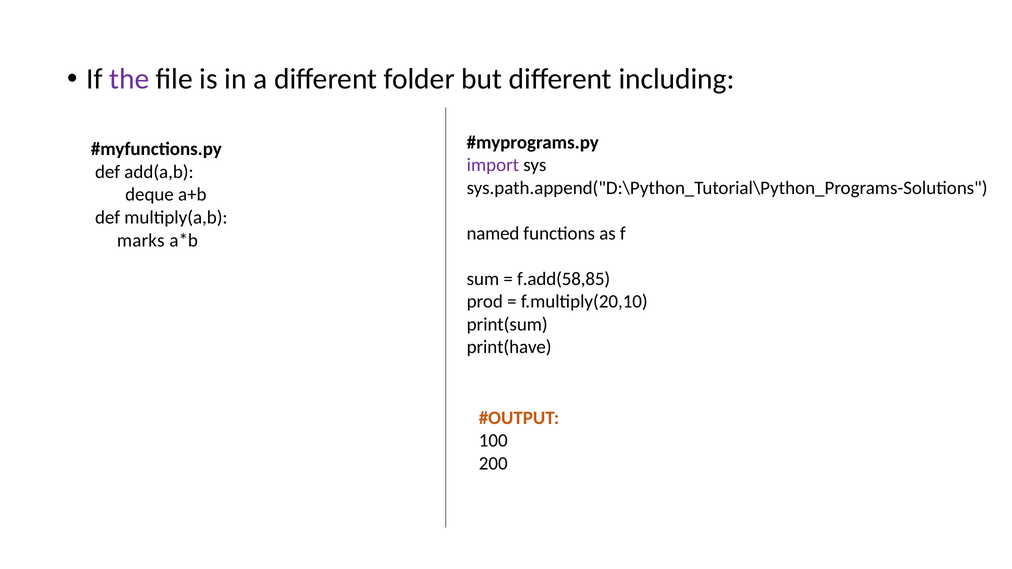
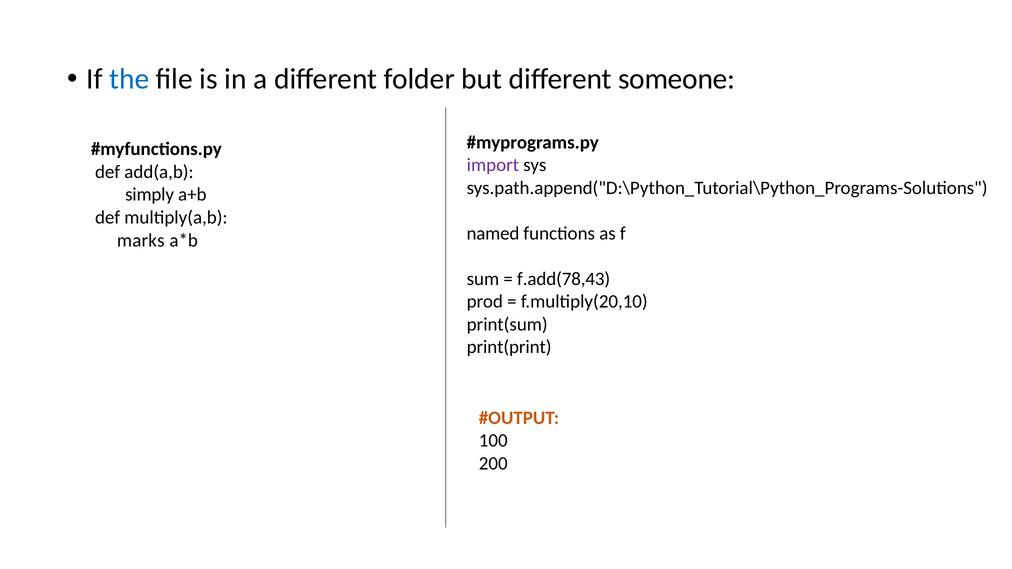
the colour: purple -> blue
including: including -> someone
deque: deque -> simply
f.add(58,85: f.add(58,85 -> f.add(78,43
print(have: print(have -> print(print
